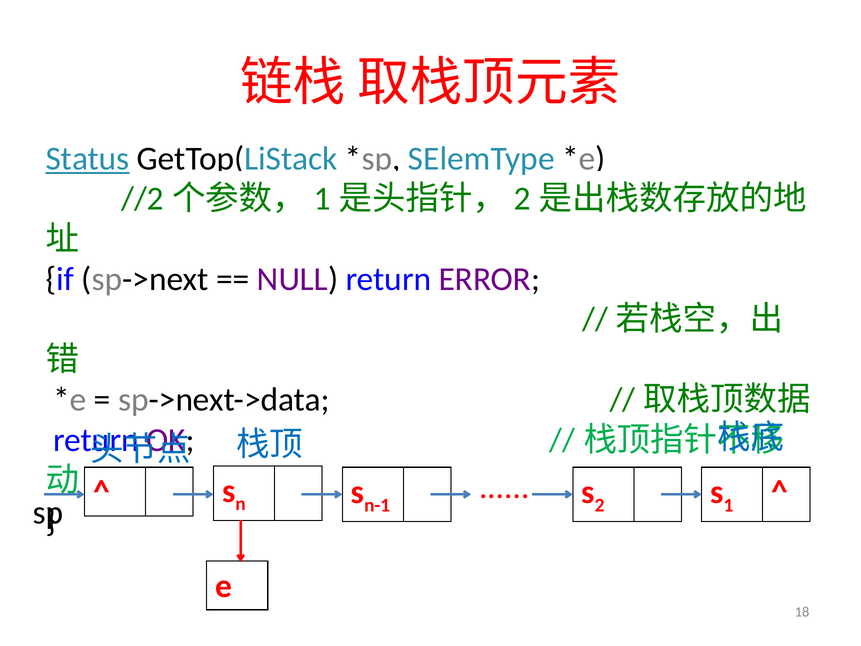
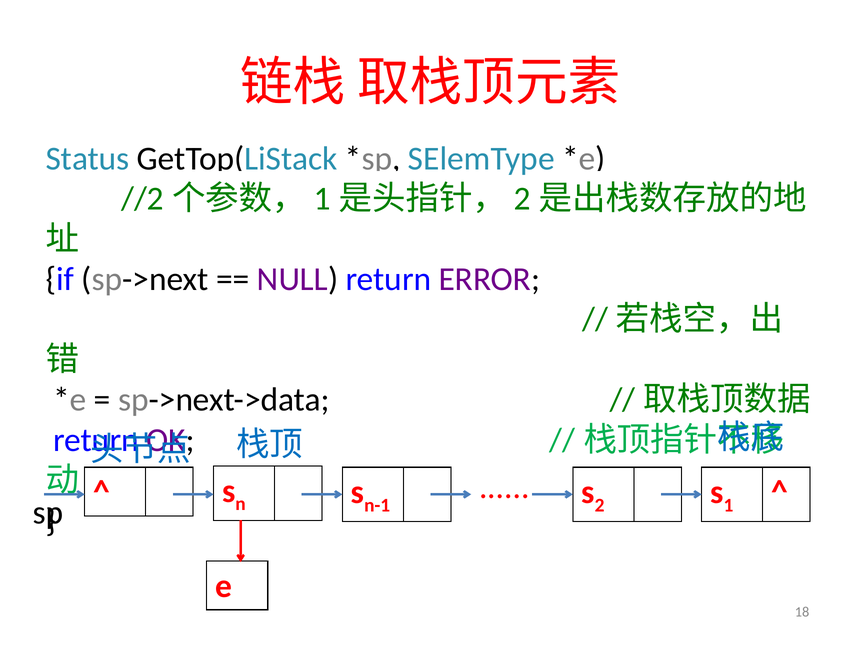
Status underline: present -> none
